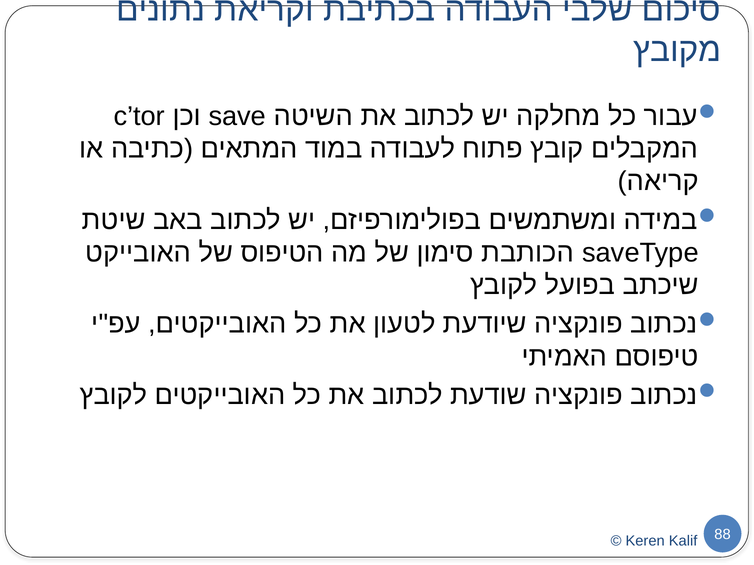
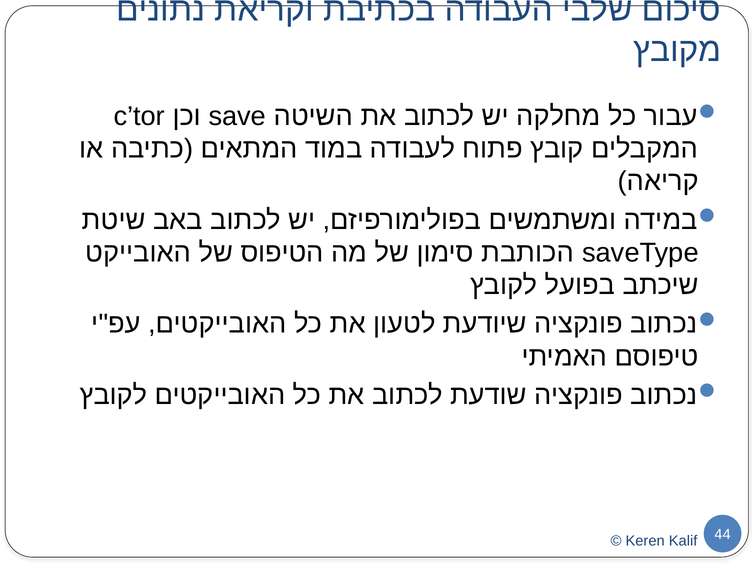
88: 88 -> 44
